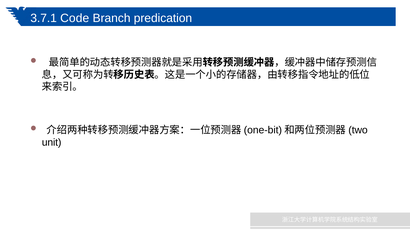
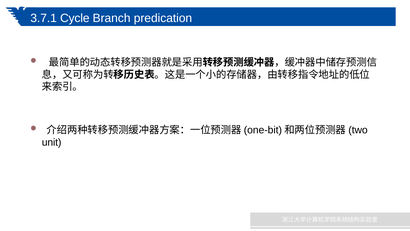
Code: Code -> Cycle
